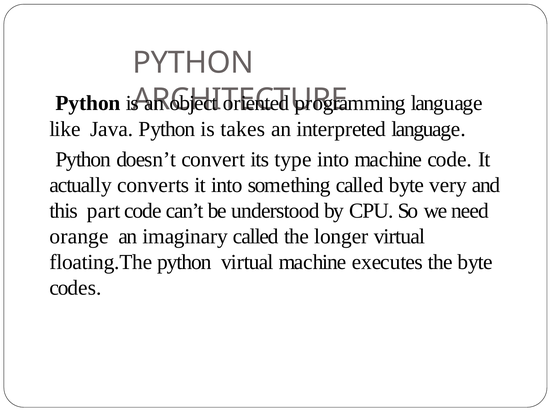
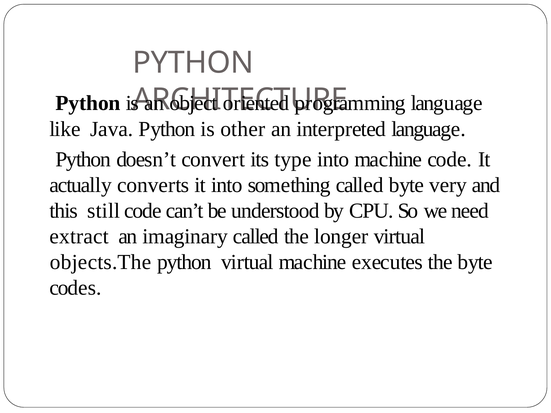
takes: takes -> other
part: part -> still
orange: orange -> extract
floating.The: floating.The -> objects.The
